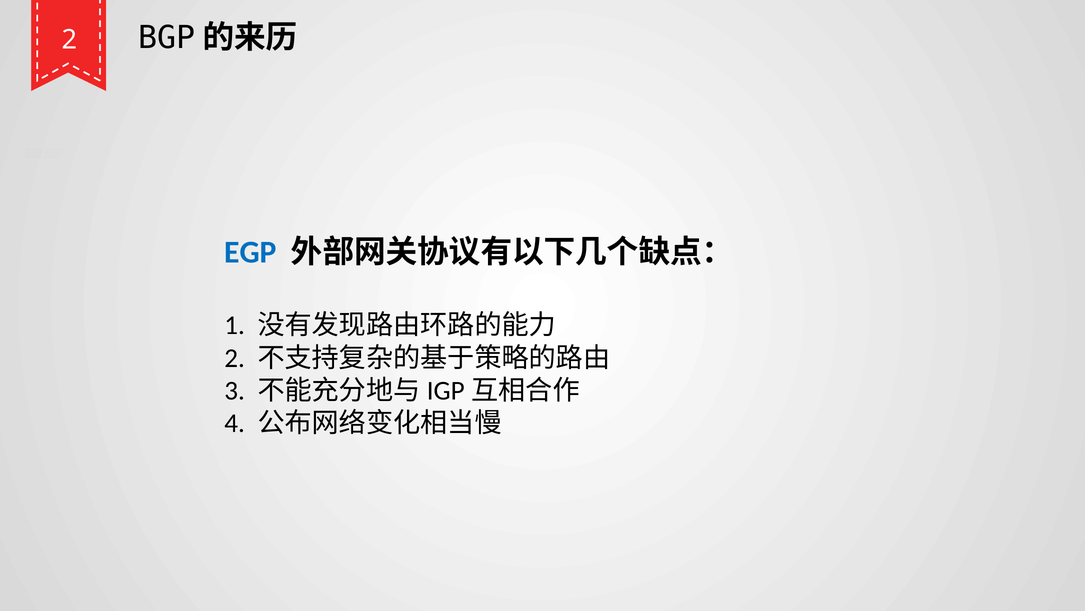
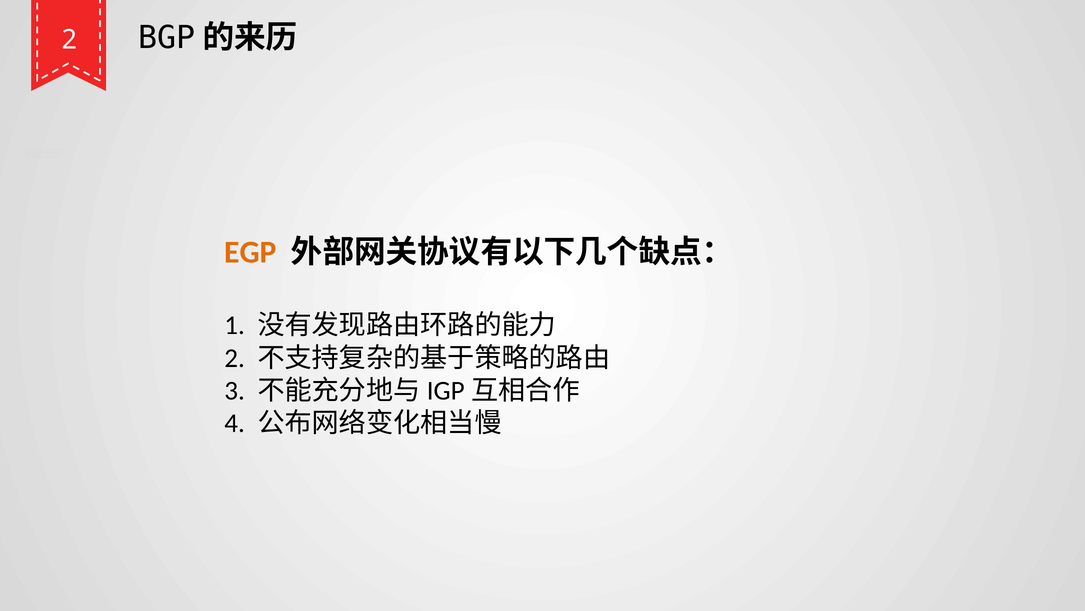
EGP colour: blue -> orange
